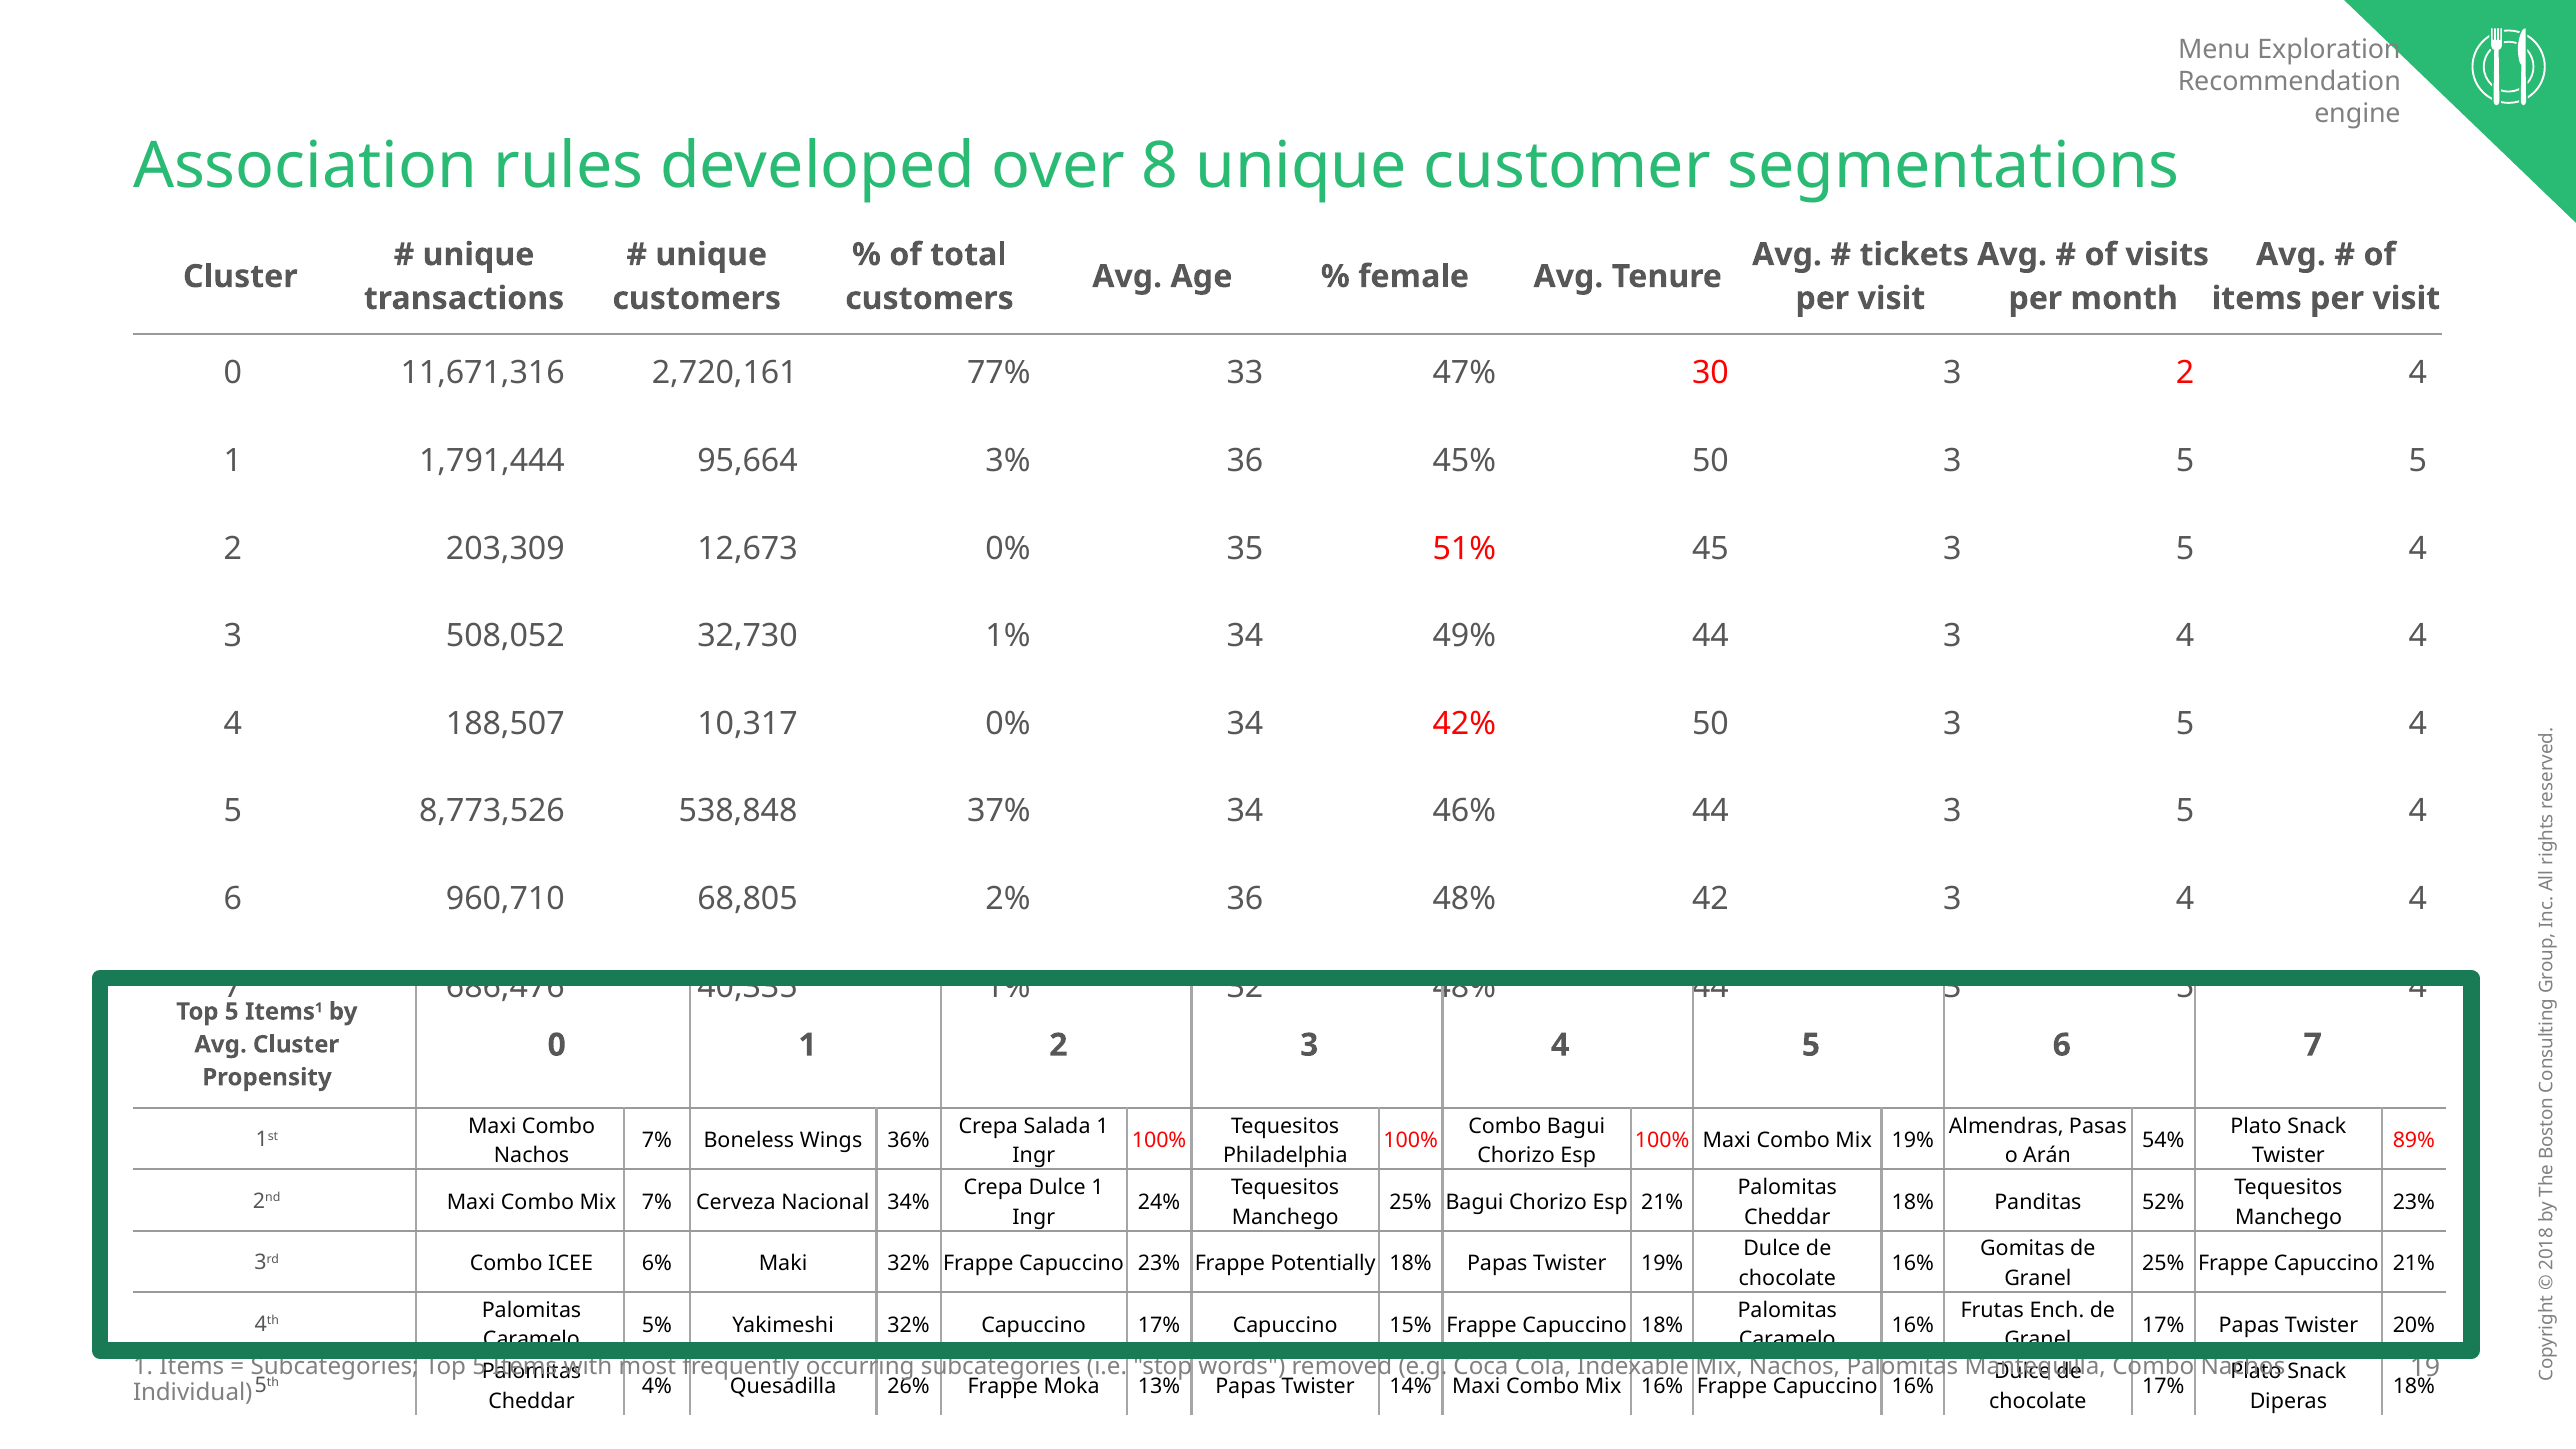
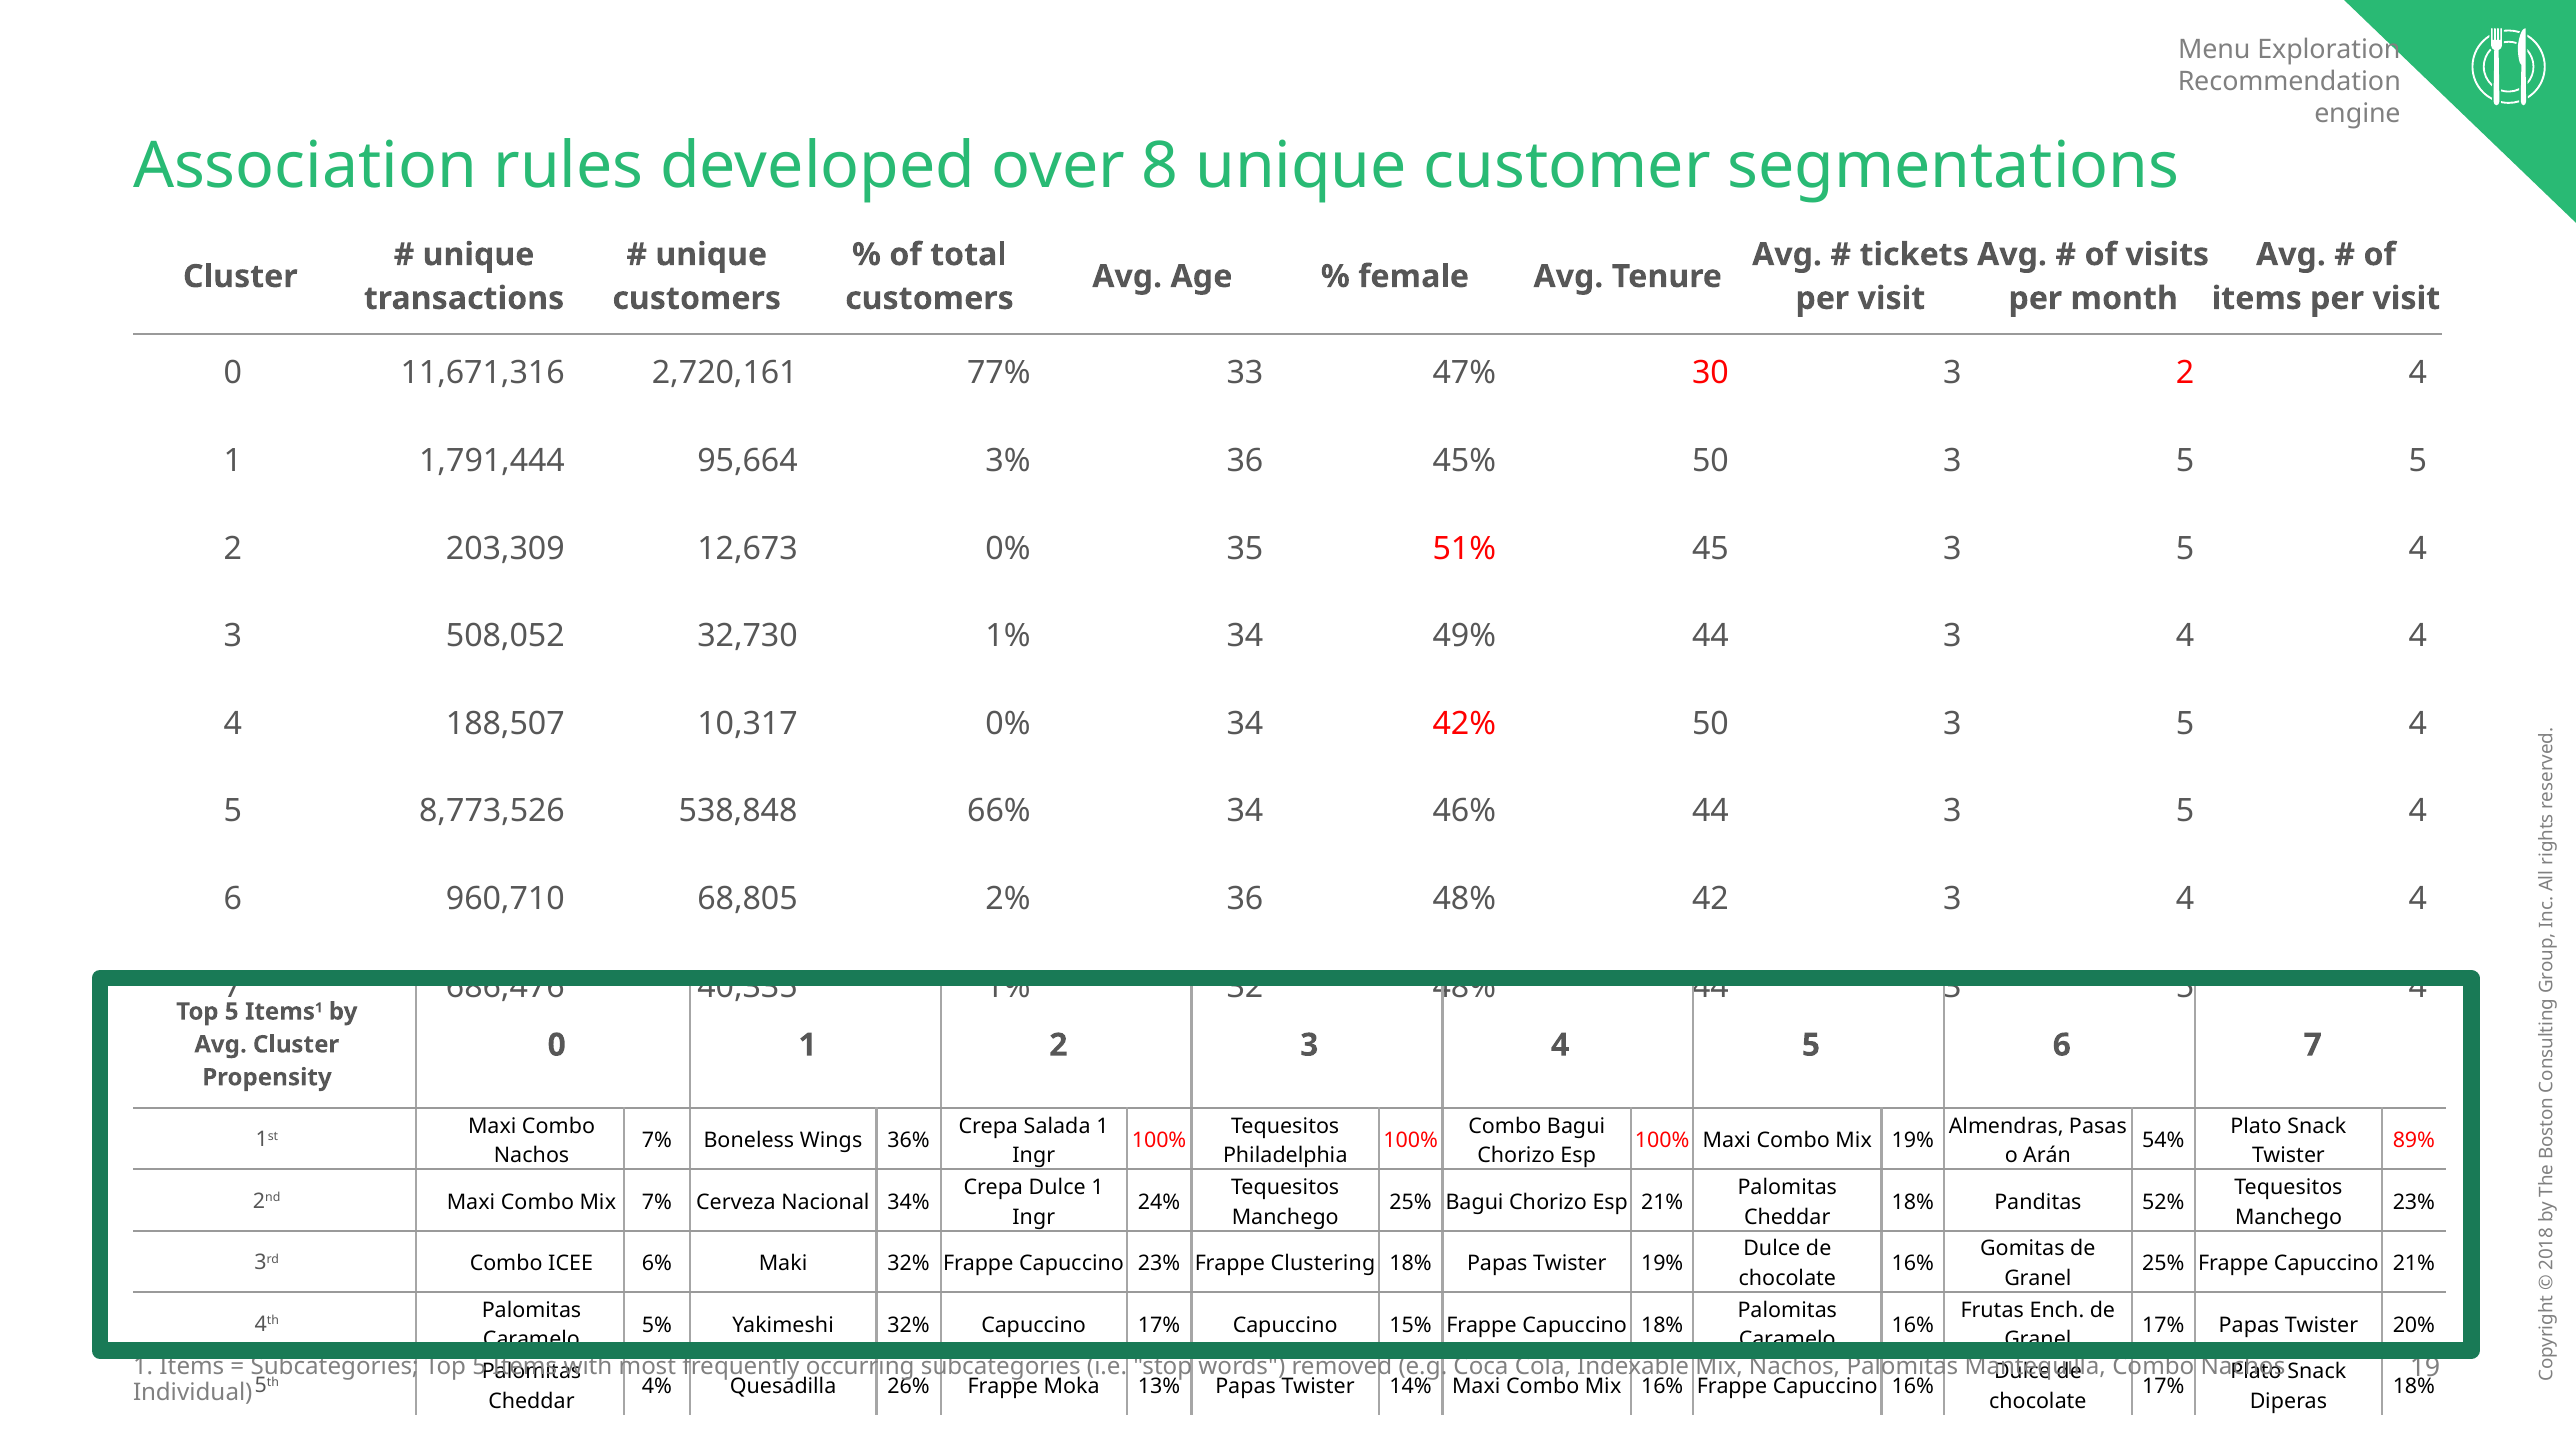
37%: 37% -> 66%
Potentially: Potentially -> Clustering
